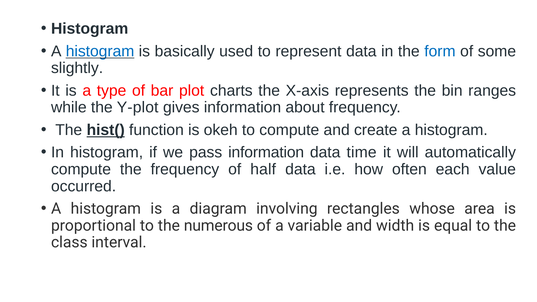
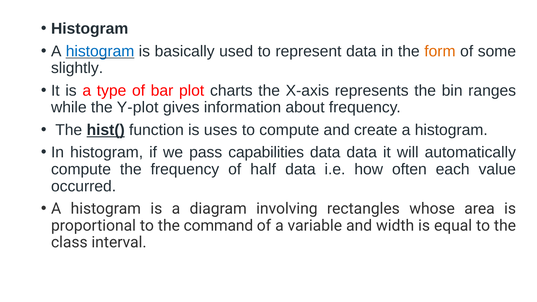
form colour: blue -> orange
okeh: okeh -> uses
pass information: information -> capabilities
data time: time -> data
numerous: numerous -> command
